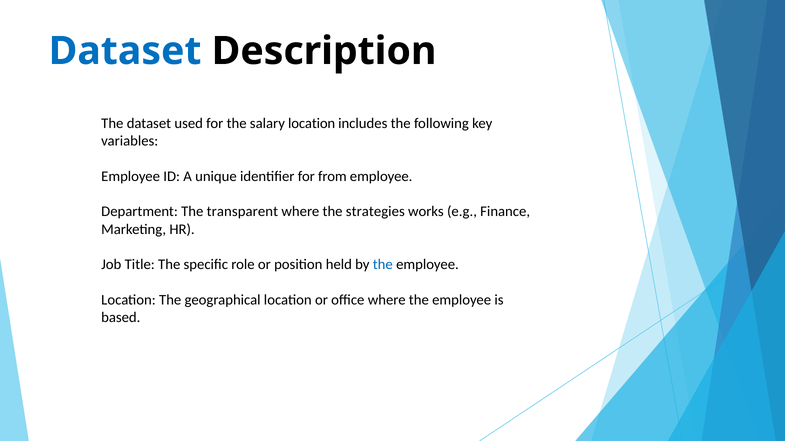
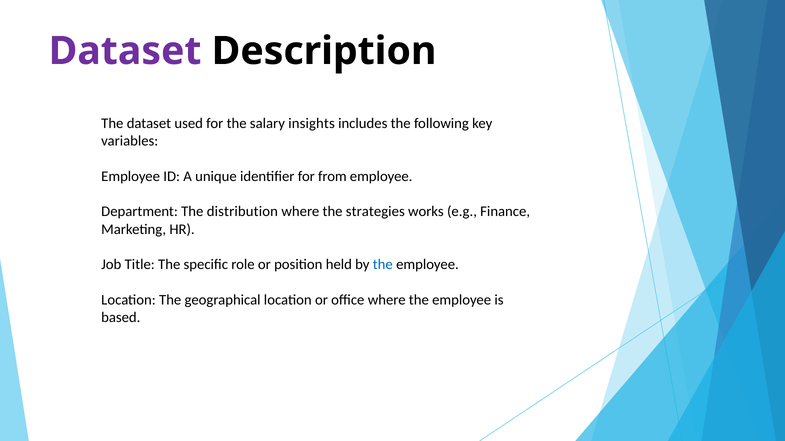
Dataset at (125, 51) colour: blue -> purple
salary location: location -> insights
transparent: transparent -> distribution
